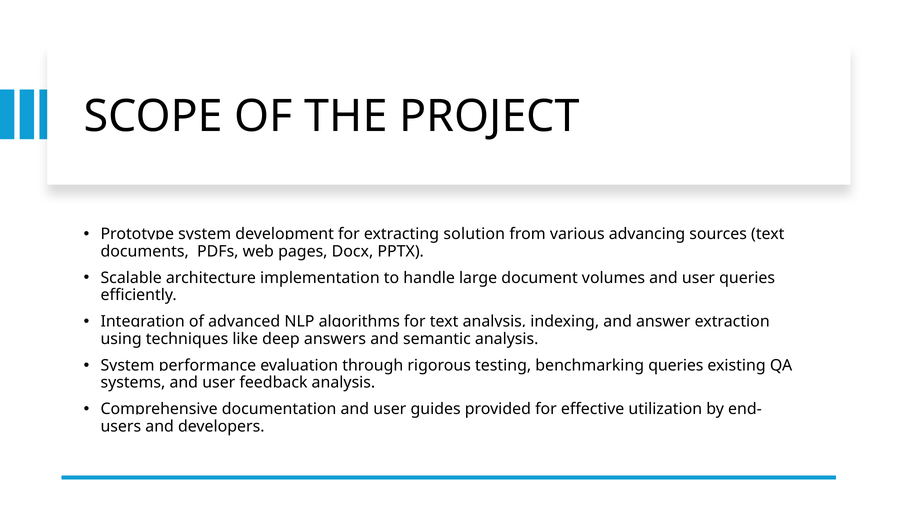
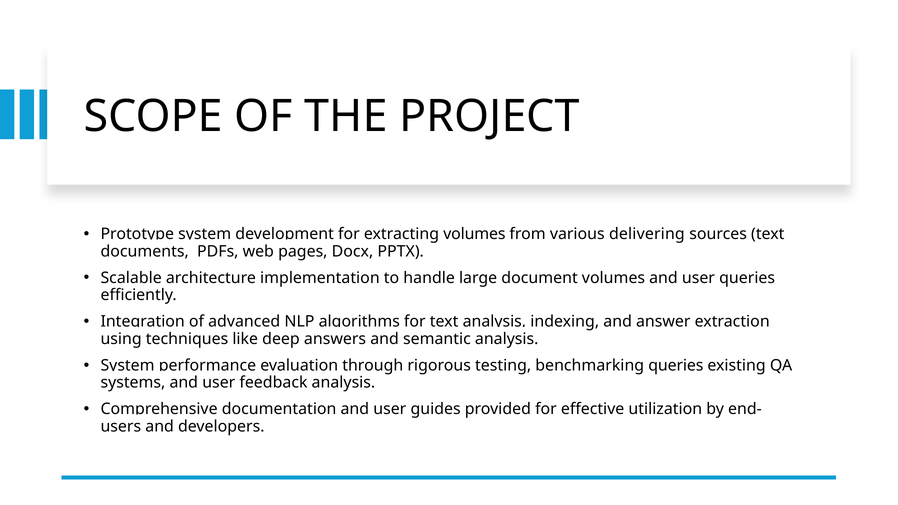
solution at (474, 234): solution -> volumes
advancing: advancing -> delivering
